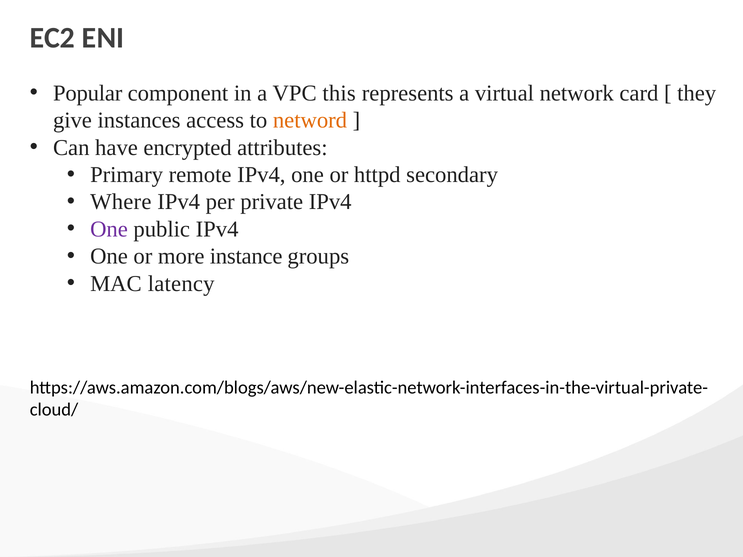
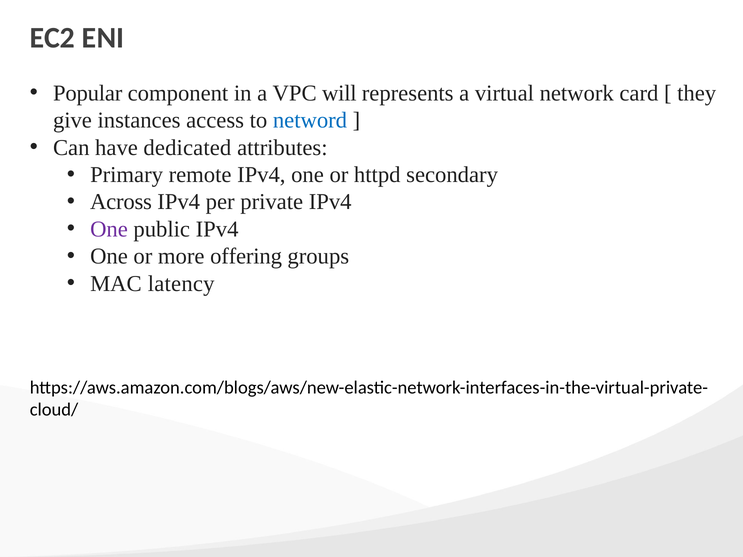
this: this -> will
netword colour: orange -> blue
encrypted: encrypted -> dedicated
Where: Where -> Across
instance: instance -> offering
